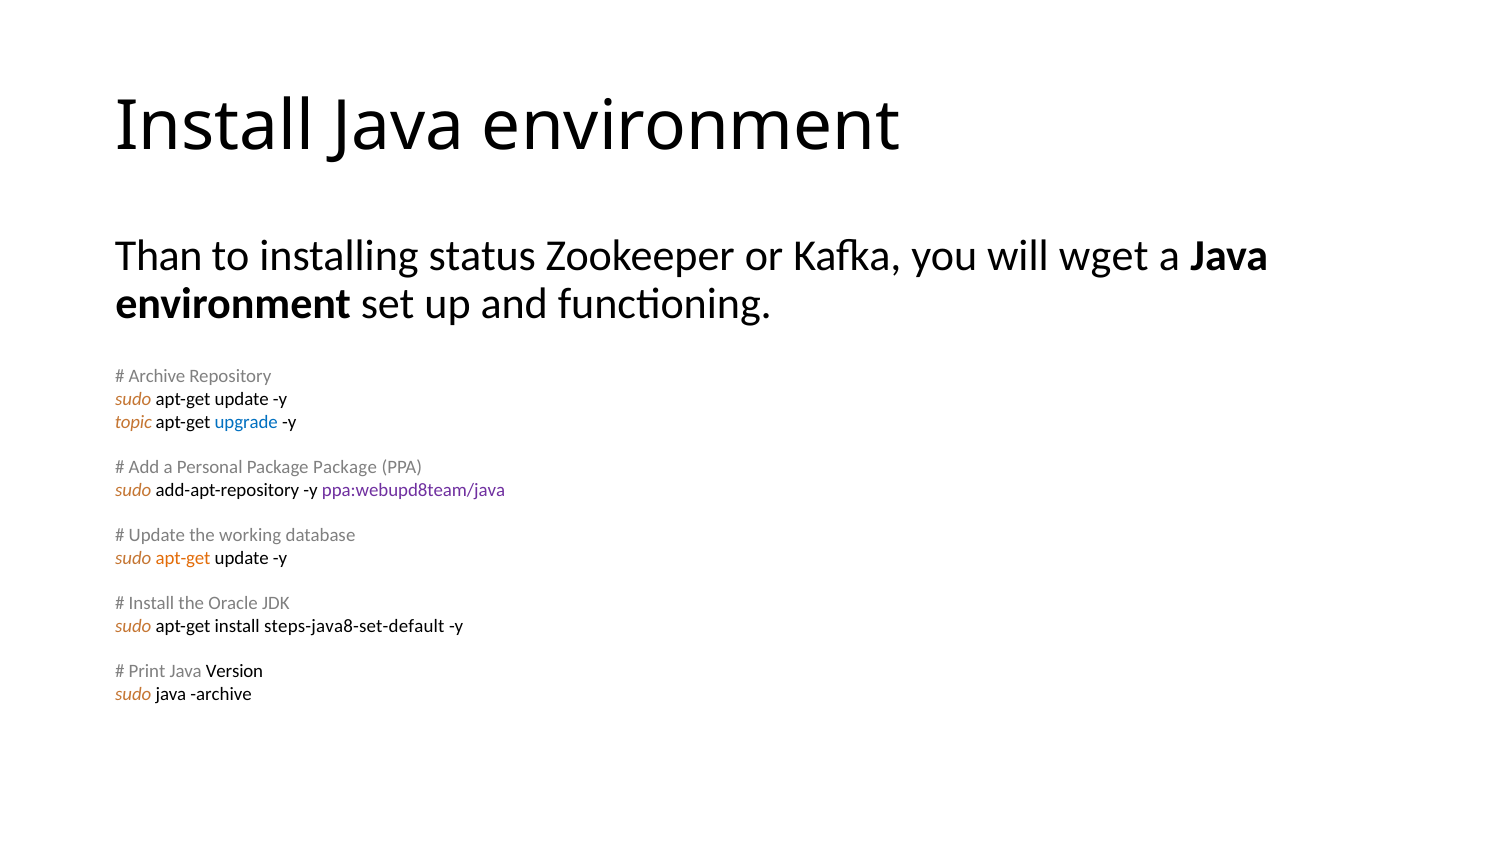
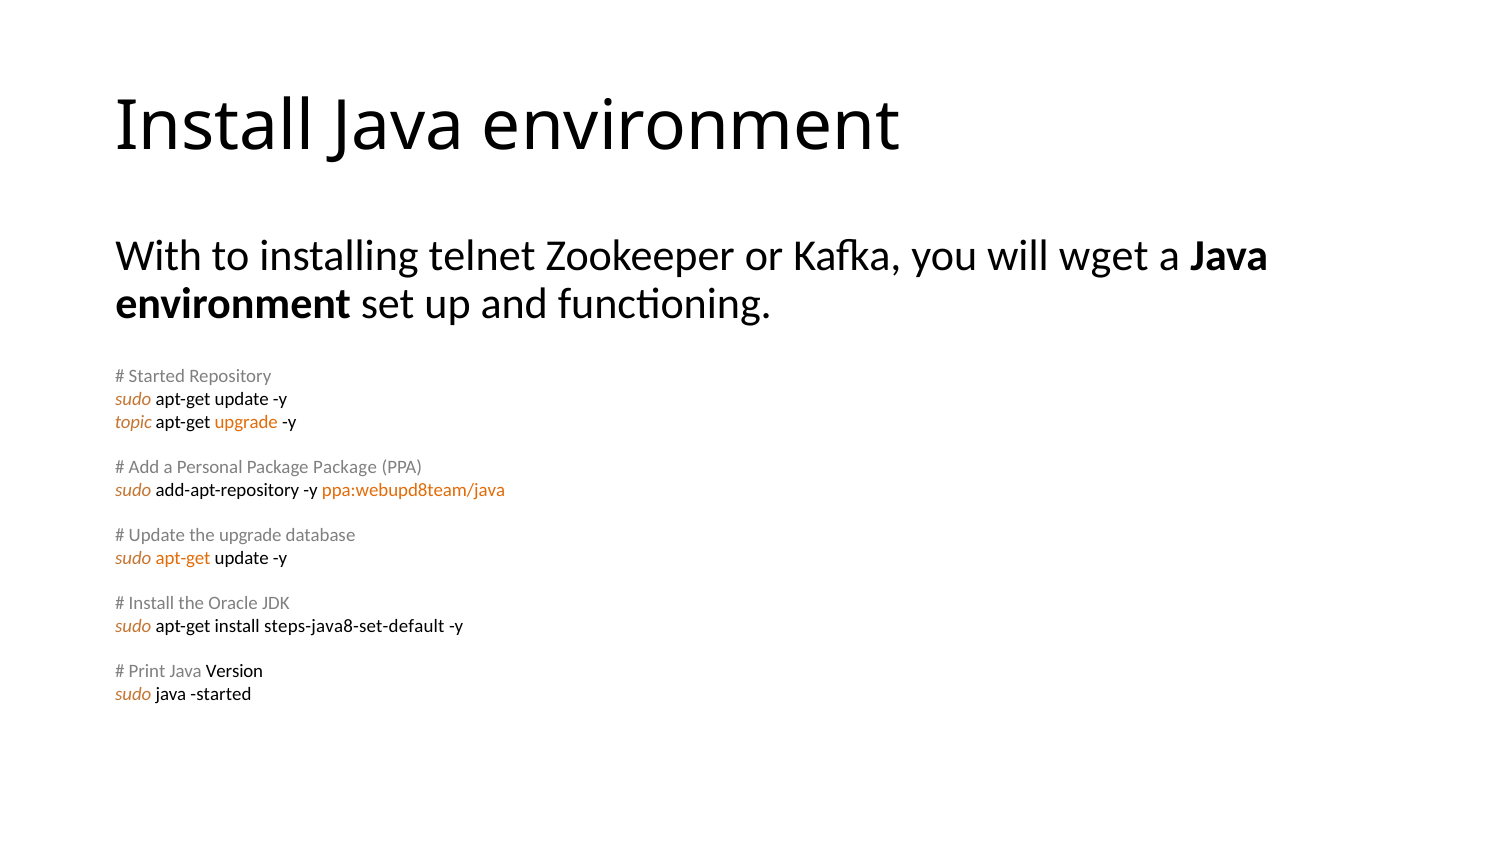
Than: Than -> With
status: status -> telnet
Archive at (157, 376): Archive -> Started
upgrade at (246, 422) colour: blue -> orange
ppa:webupd8team/java colour: purple -> orange
the working: working -> upgrade
java archive: archive -> started
